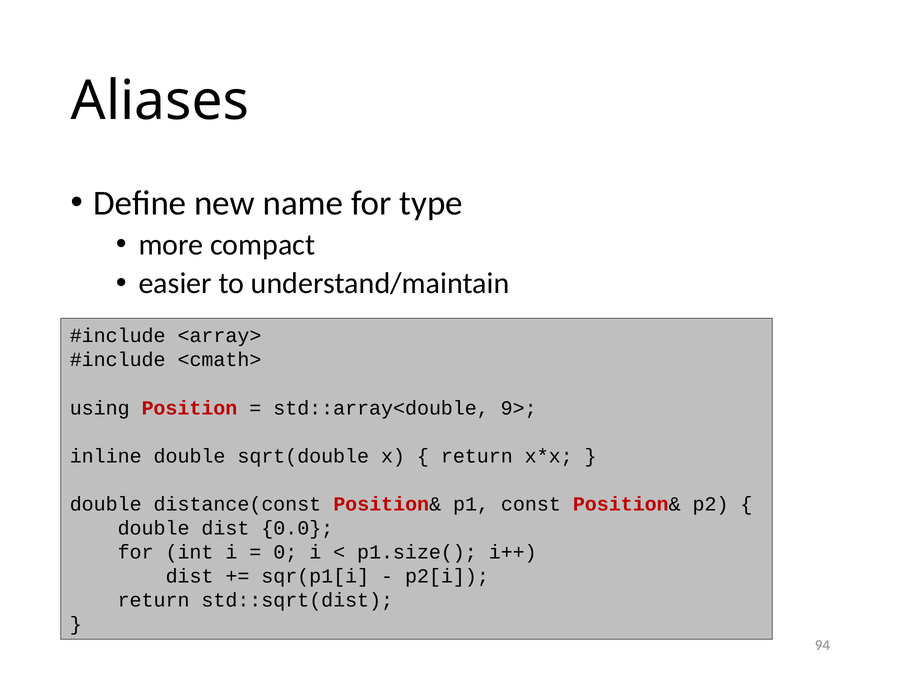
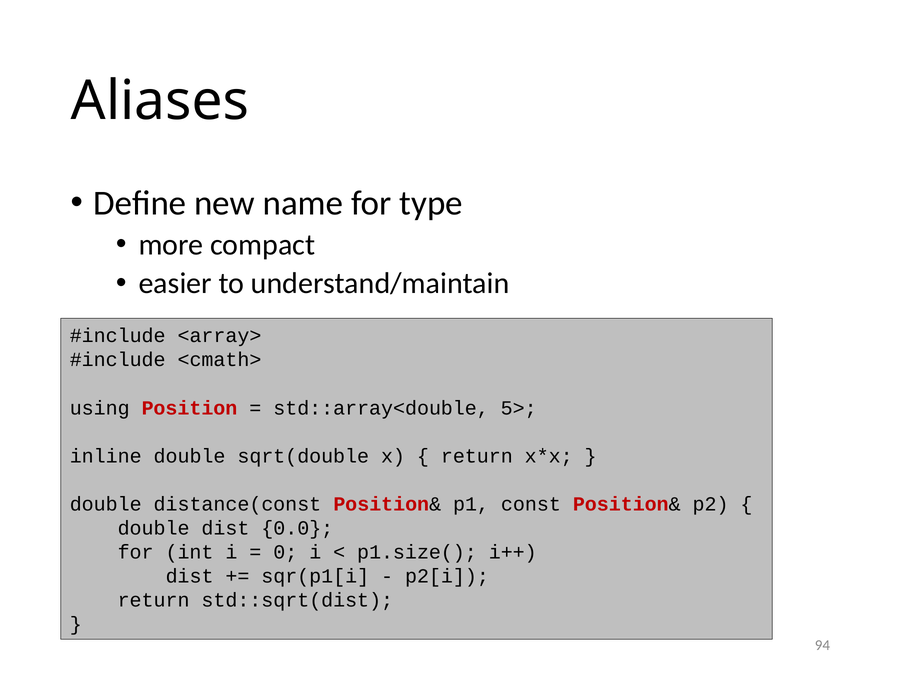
9>: 9> -> 5>
